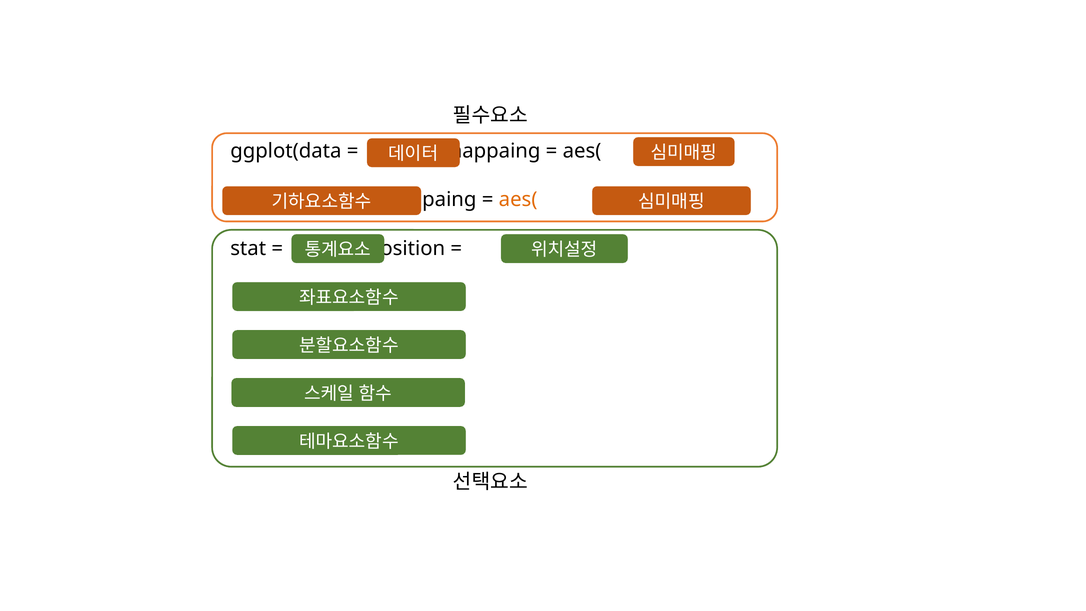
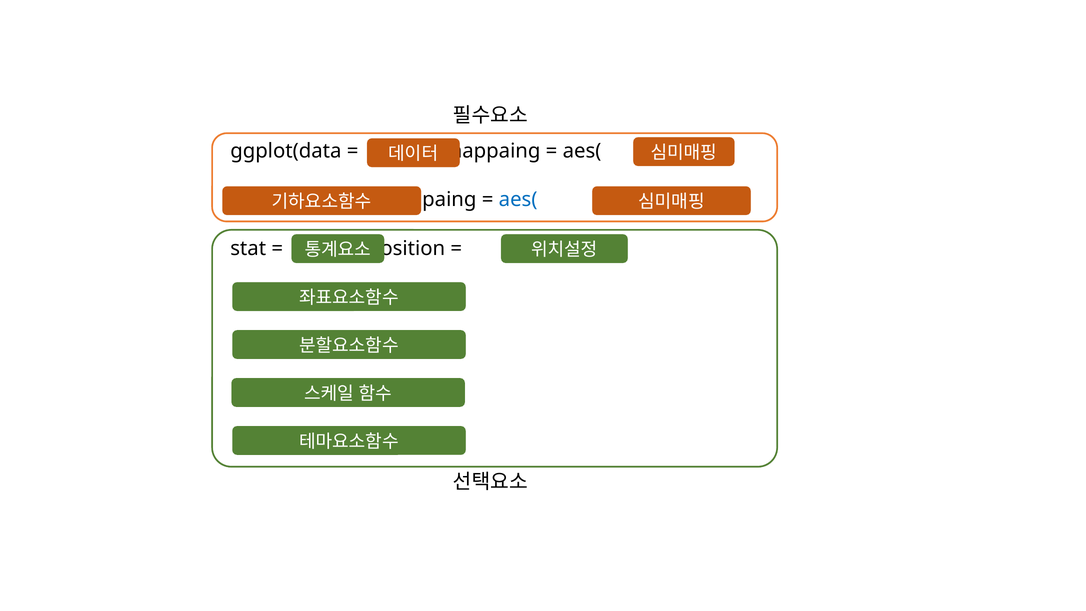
aes( at (518, 200) colour: orange -> blue
